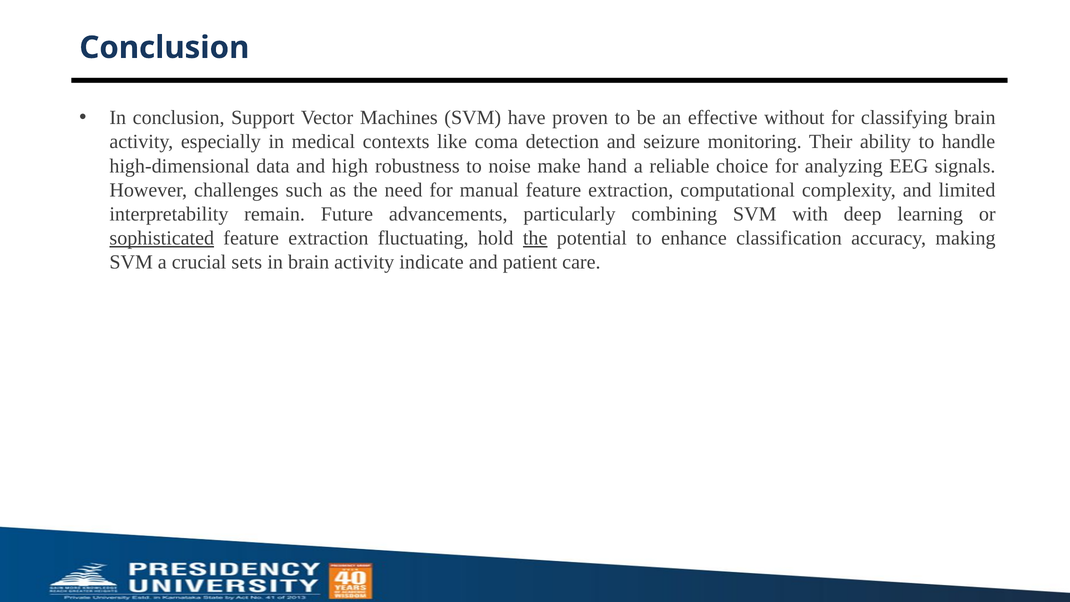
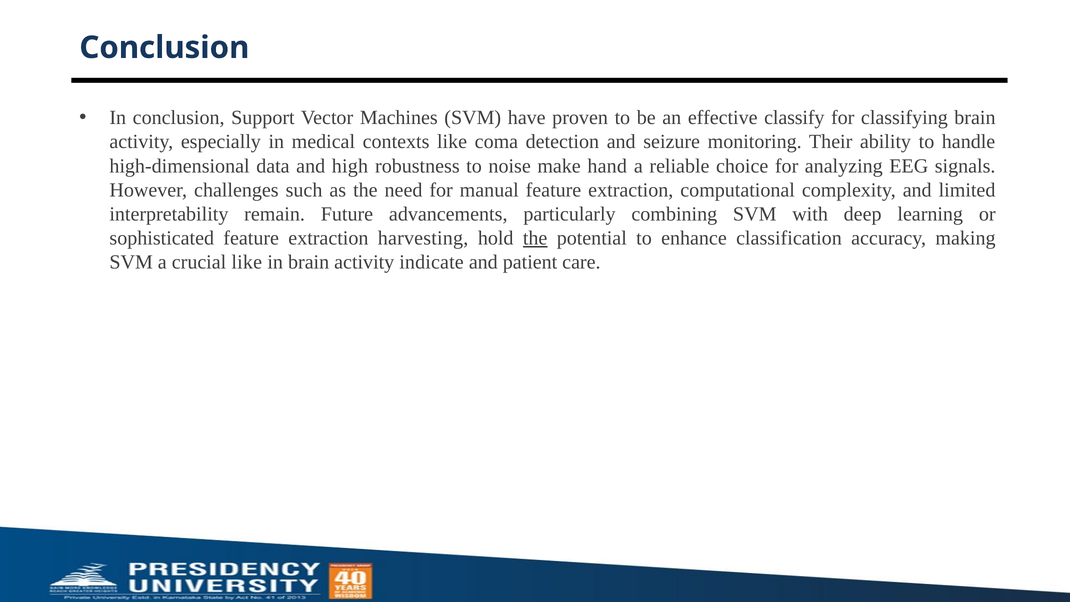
without: without -> classify
sophisticated underline: present -> none
fluctuating: fluctuating -> harvesting
crucial sets: sets -> like
